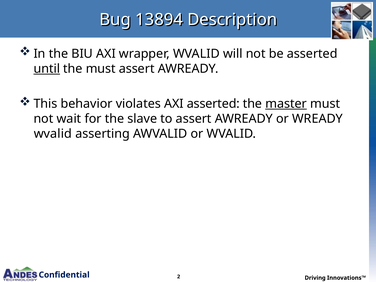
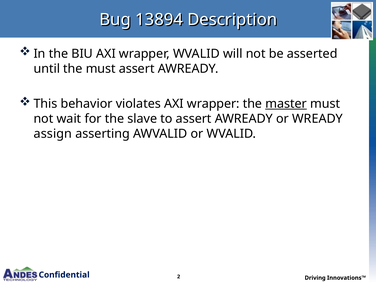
until underline: present -> none
violates AXI asserted: asserted -> wrapper
wvalid at (53, 134): wvalid -> assign
